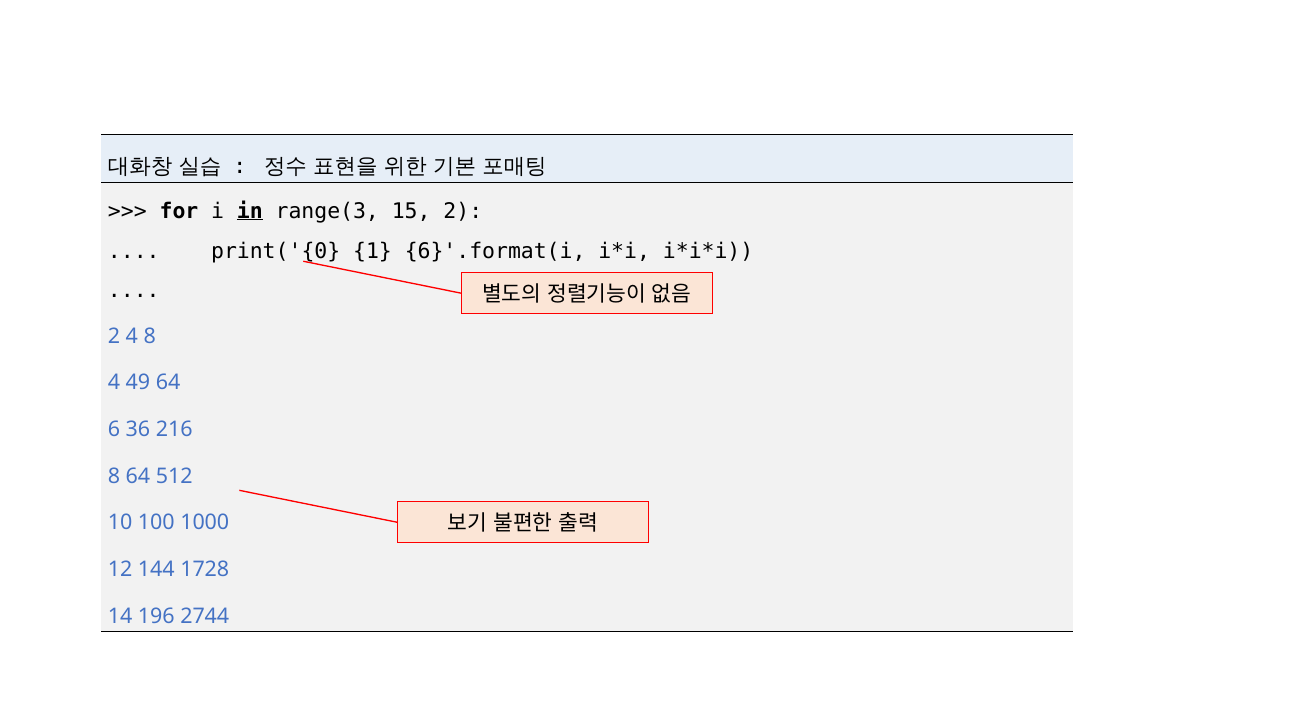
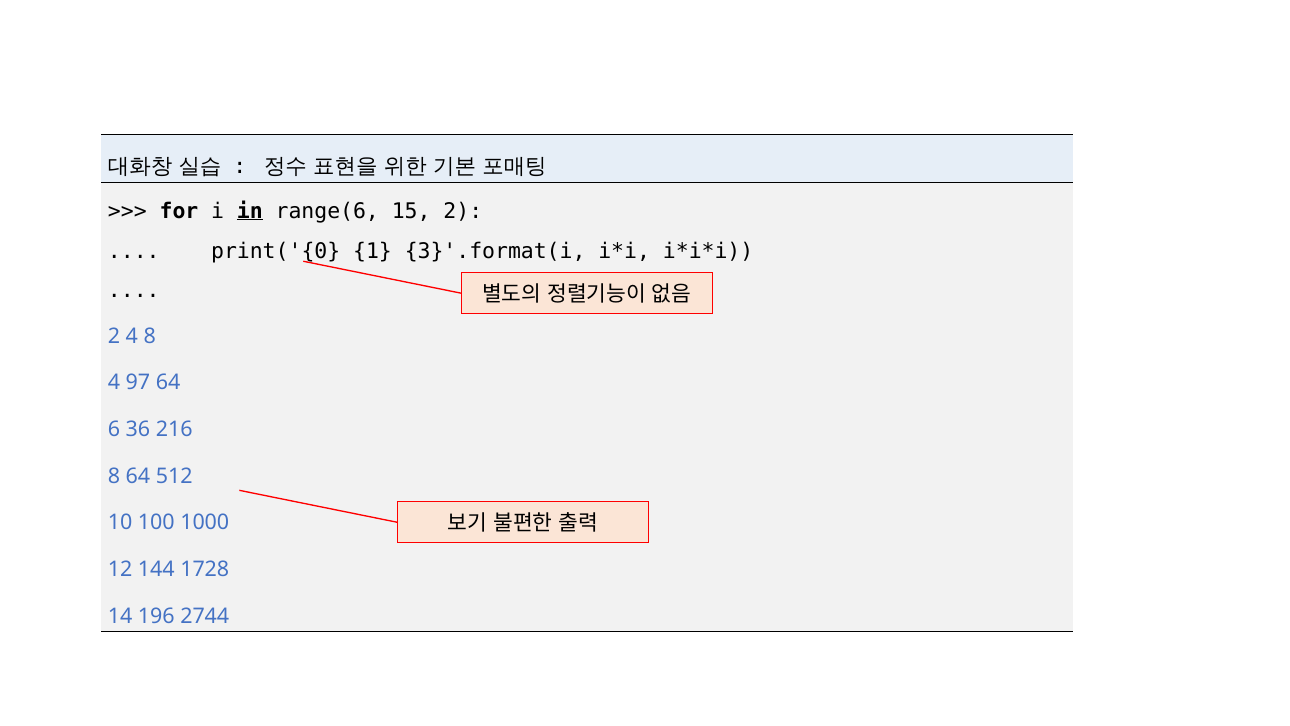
range(3: range(3 -> range(6
6}'.format(i: 6}'.format(i -> 3}'.format(i
49: 49 -> 97
